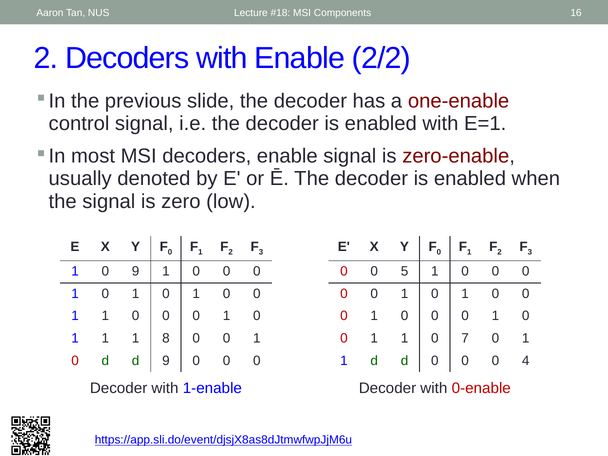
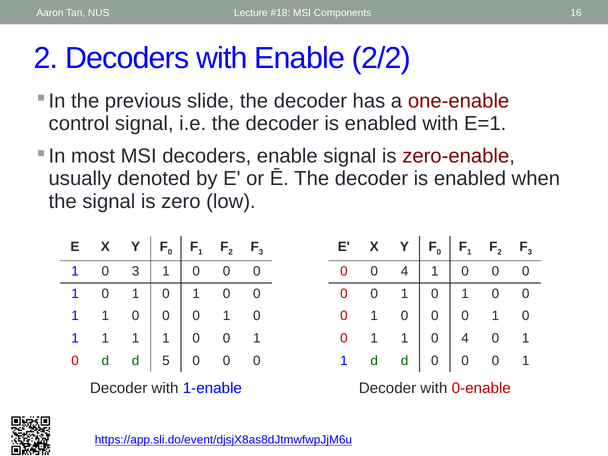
0 9: 9 -> 3
0 0 5: 5 -> 4
1 1 1 8: 8 -> 1
1 0 7: 7 -> 4
d 9: 9 -> 5
4 at (526, 361): 4 -> 1
